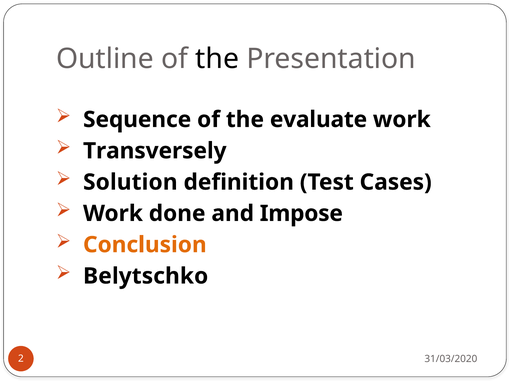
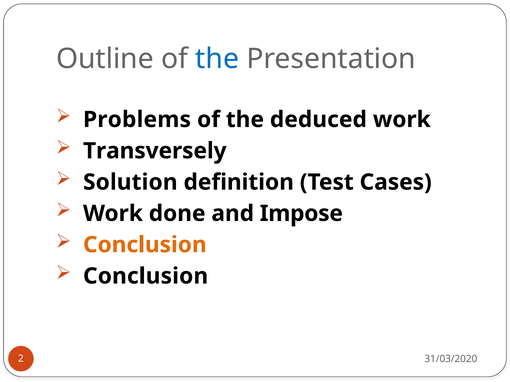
the at (217, 59) colour: black -> blue
Sequence: Sequence -> Problems
evaluate: evaluate -> deduced
Belytschko at (146, 276): Belytschko -> Conclusion
